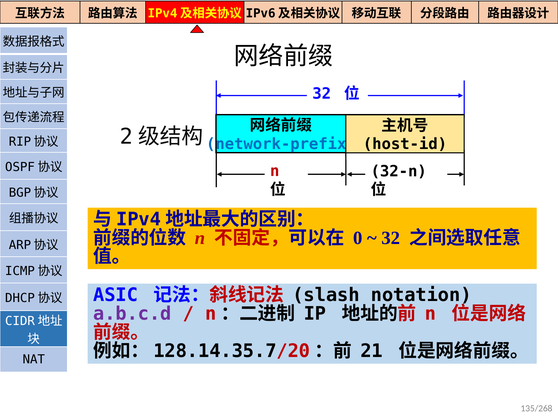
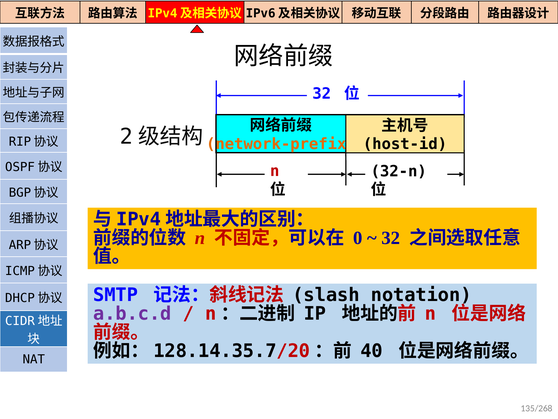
network-prefix colour: blue -> orange
ASIC: ASIC -> SMTP
21: 21 -> 40
